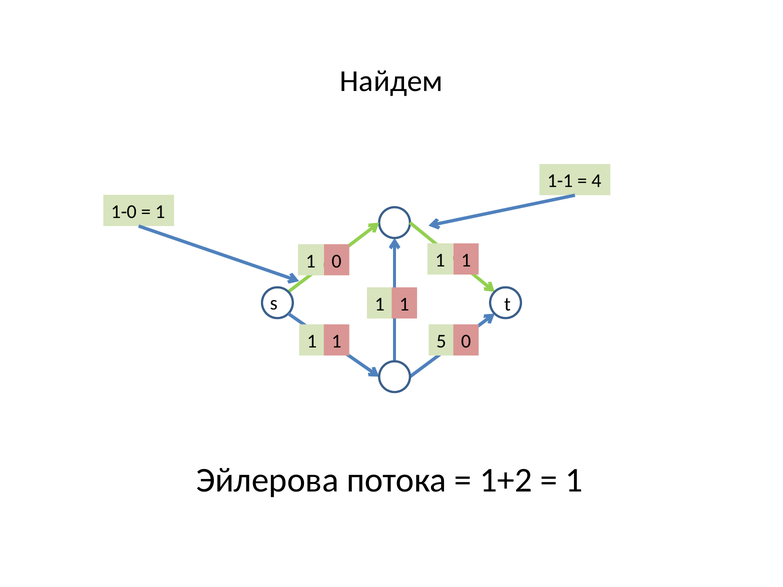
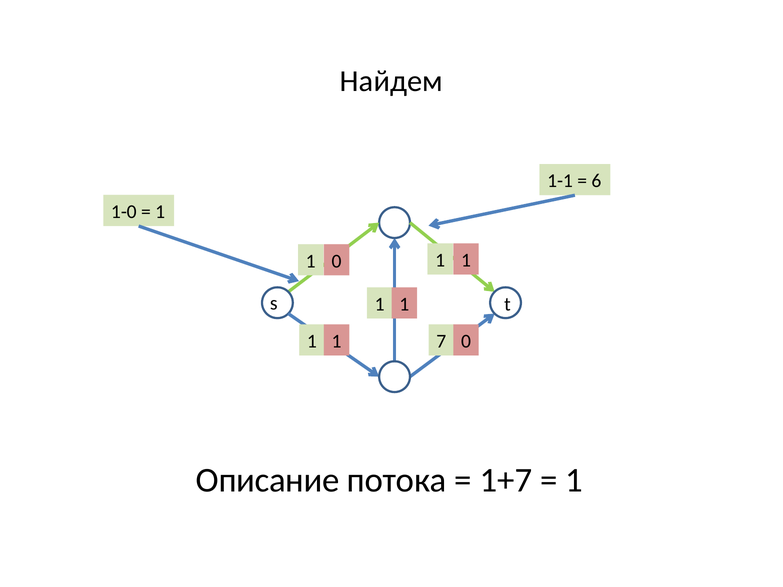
4: 4 -> 6
5: 5 -> 7
Эйлерова: Эйлерова -> Описание
1+2: 1+2 -> 1+7
